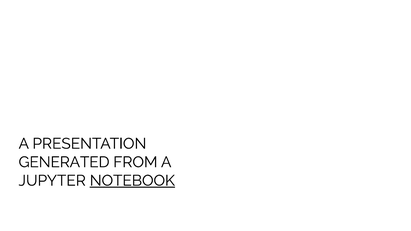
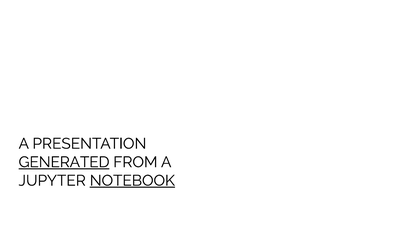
GENERATED underline: none -> present
